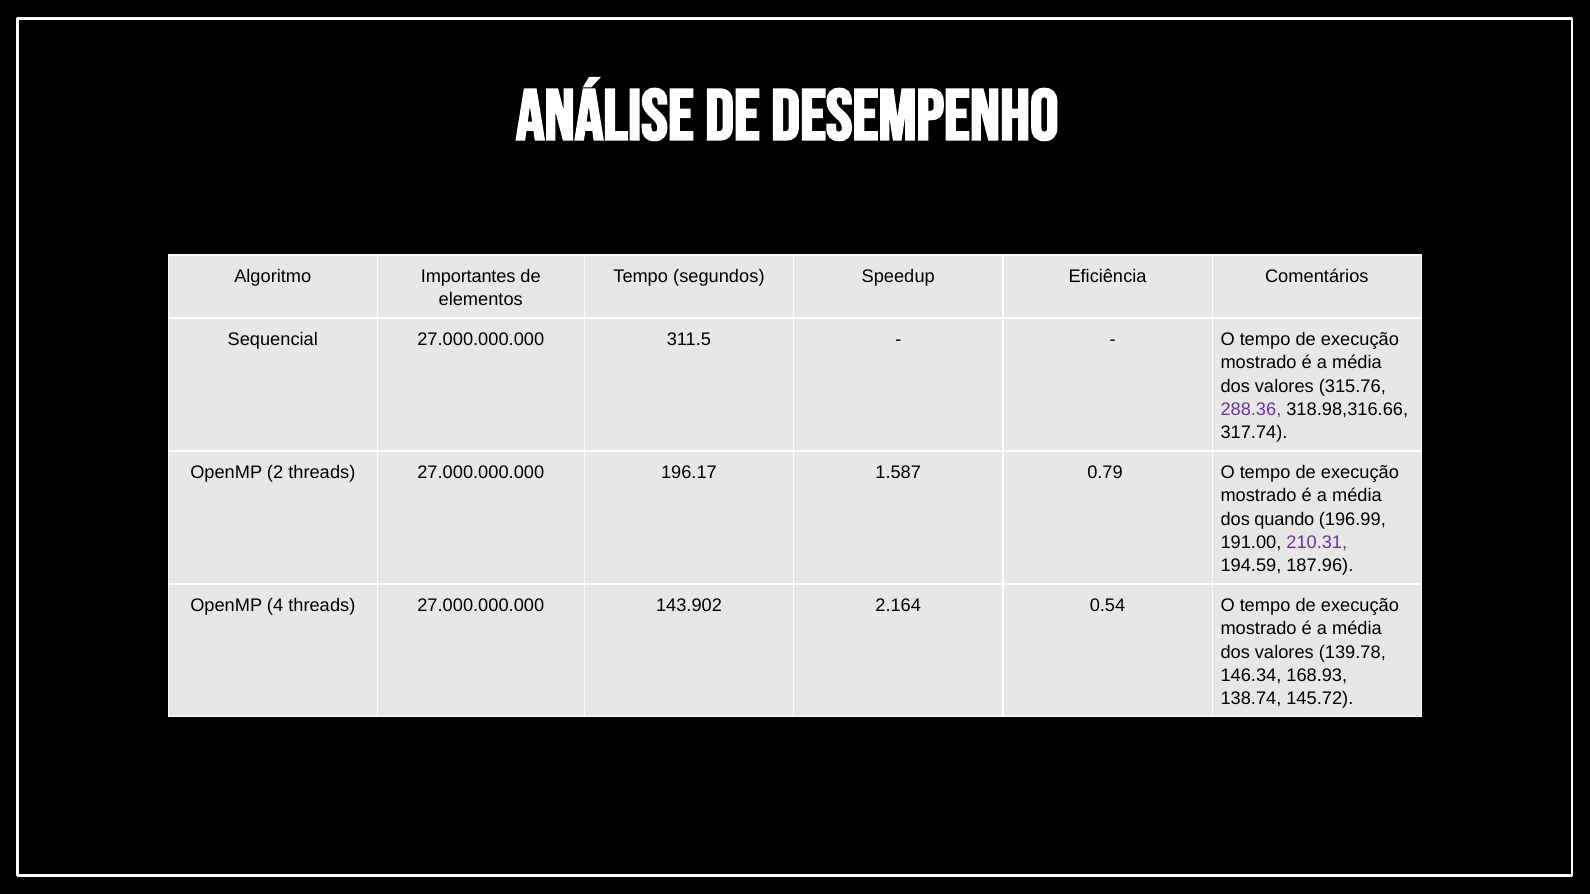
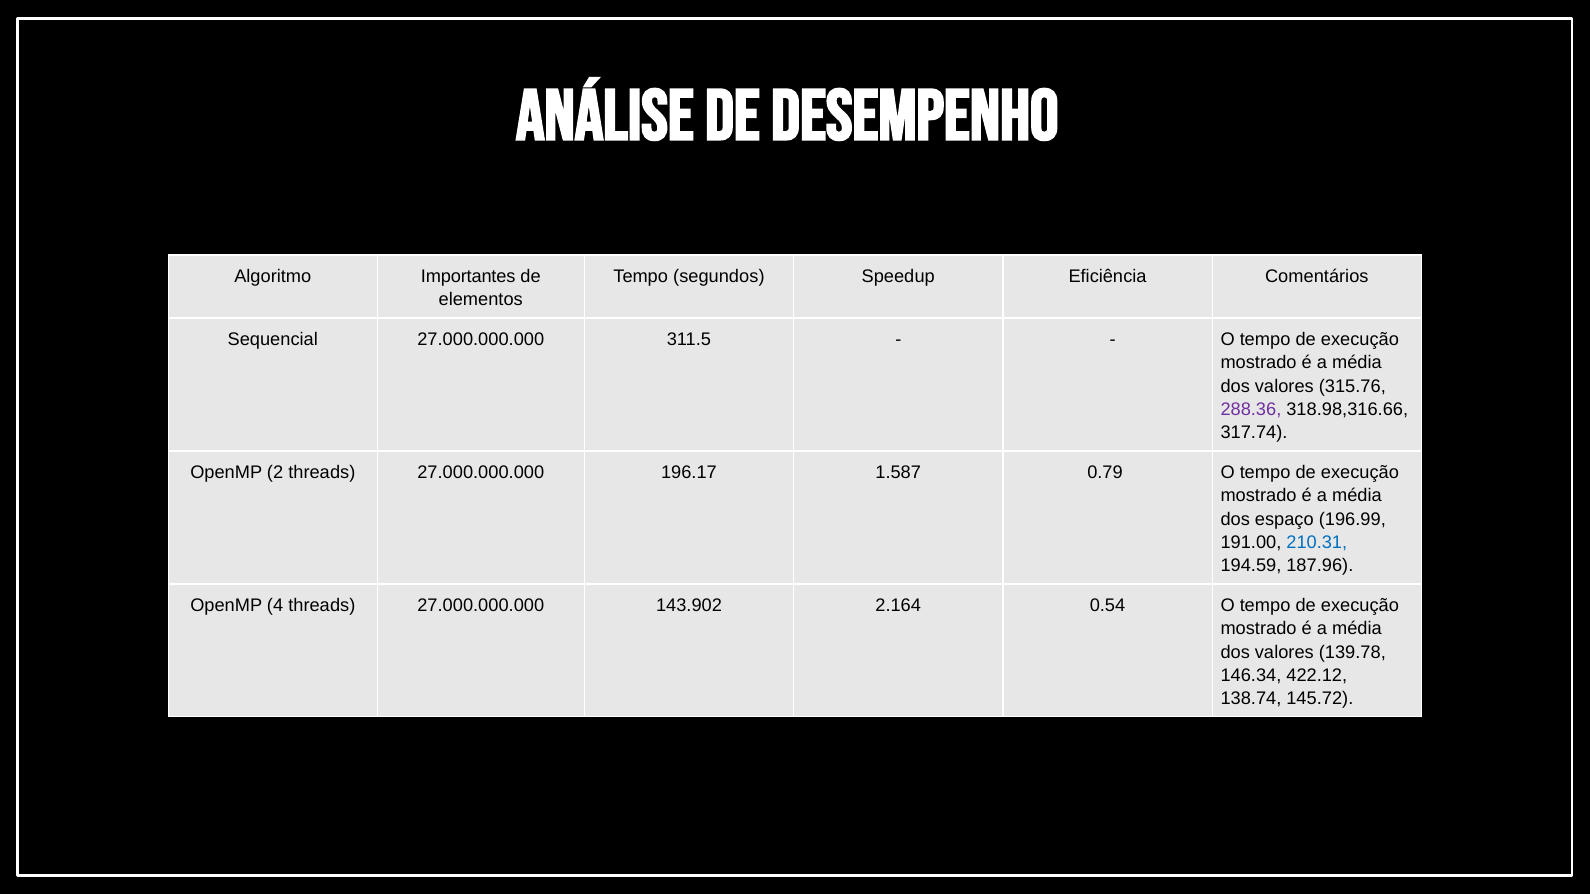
quando: quando -> espaço
210.31 colour: purple -> blue
168.93: 168.93 -> 422.12
